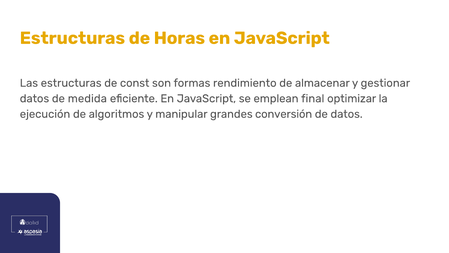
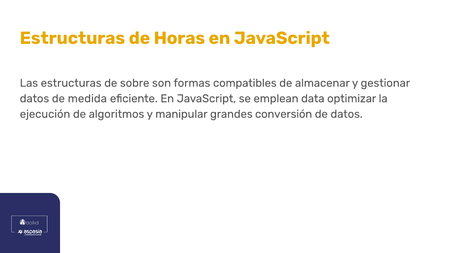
const: const -> sobre
rendimiento: rendimiento -> compatibles
final: final -> data
